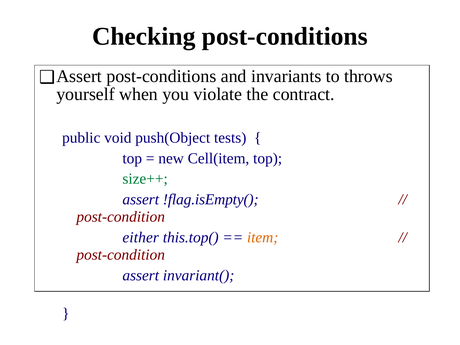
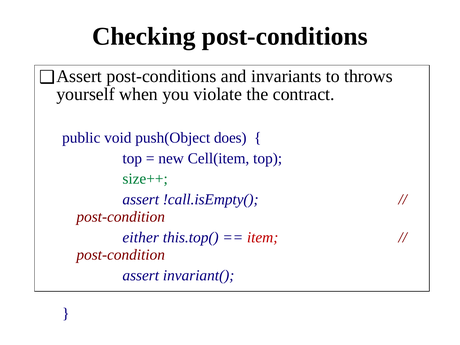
tests: tests -> does
!flag.isEmpty(: !flag.isEmpty( -> !call.isEmpty(
item colour: orange -> red
